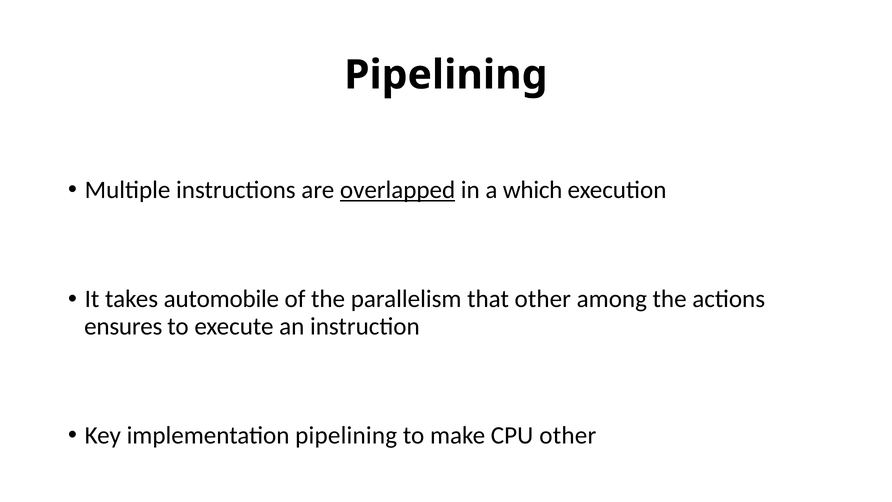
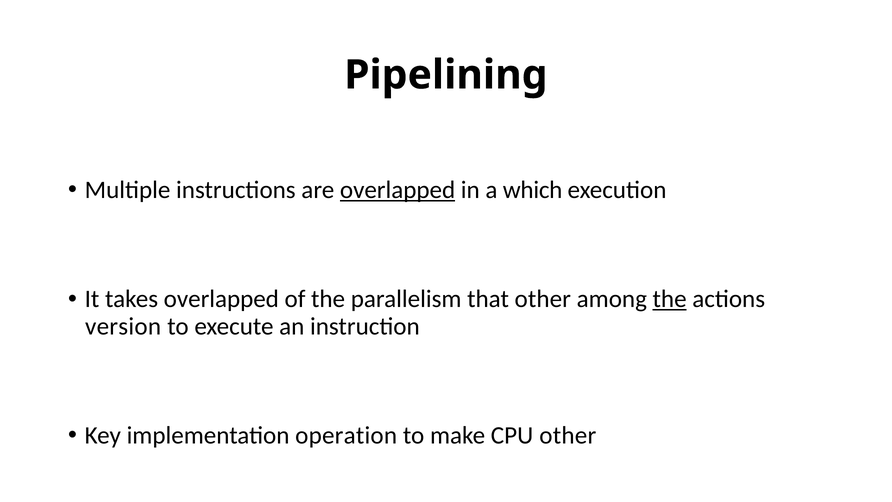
takes automobile: automobile -> overlapped
the at (670, 299) underline: none -> present
ensures: ensures -> version
implementation pipelining: pipelining -> operation
